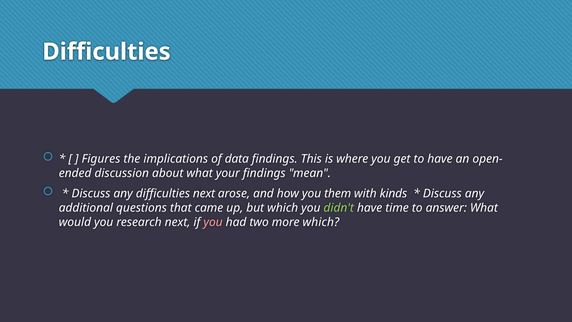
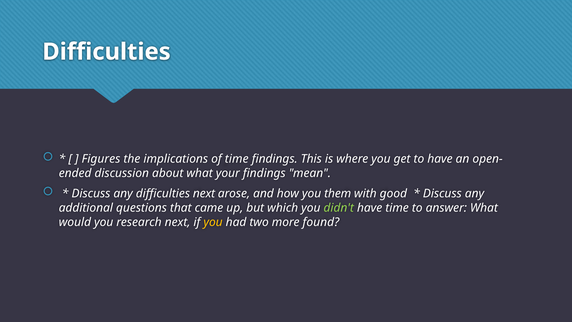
of data: data -> time
kinds: kinds -> good
you at (213, 222) colour: pink -> yellow
more which: which -> found
